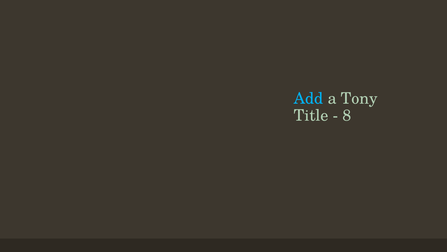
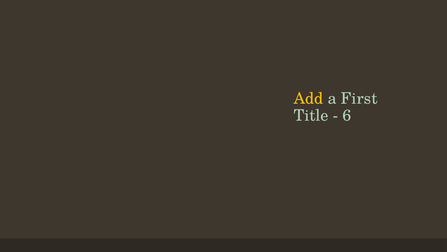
Add colour: light blue -> yellow
Tony: Tony -> First
8: 8 -> 6
